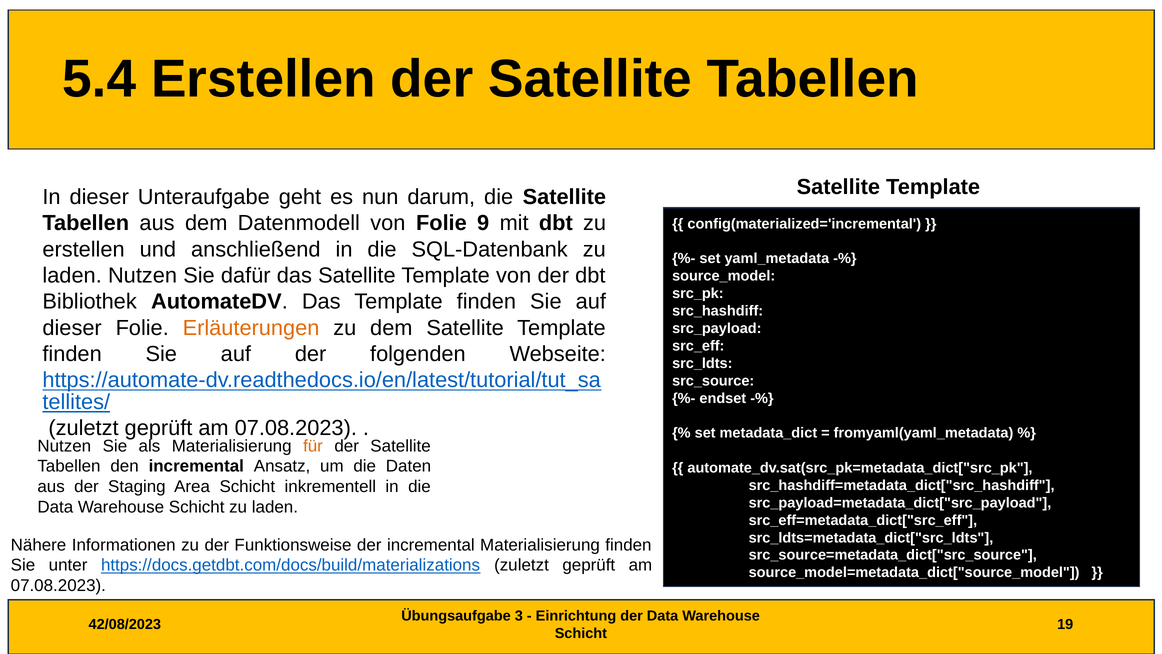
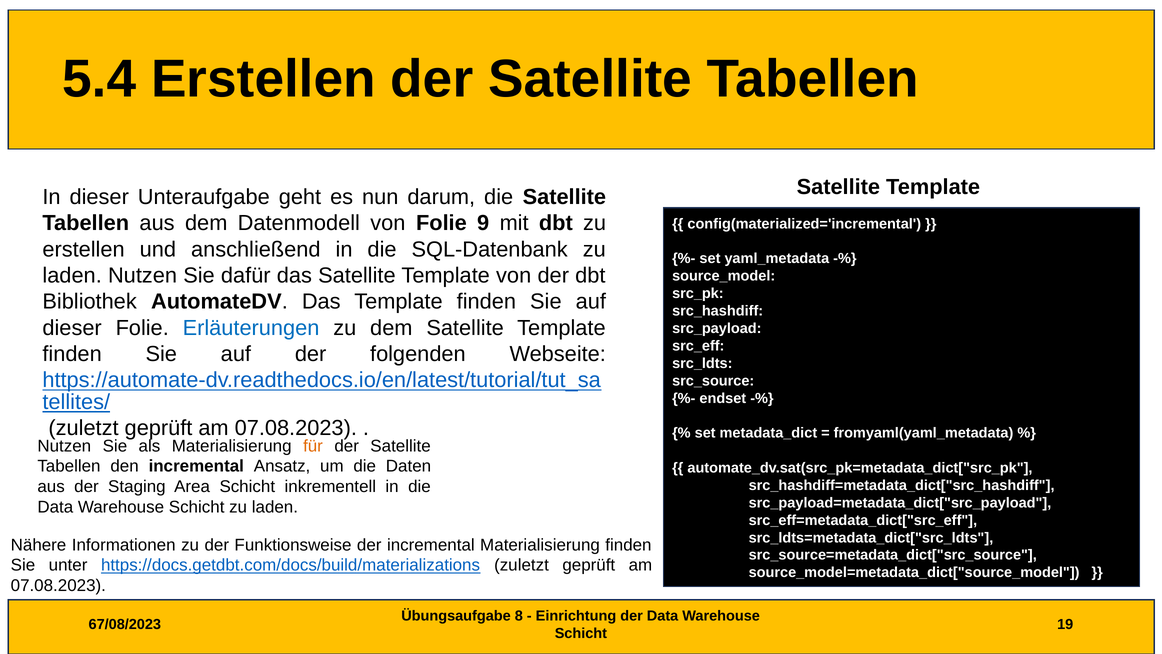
Erläuterungen colour: orange -> blue
3: 3 -> 8
42/08/2023: 42/08/2023 -> 67/08/2023
